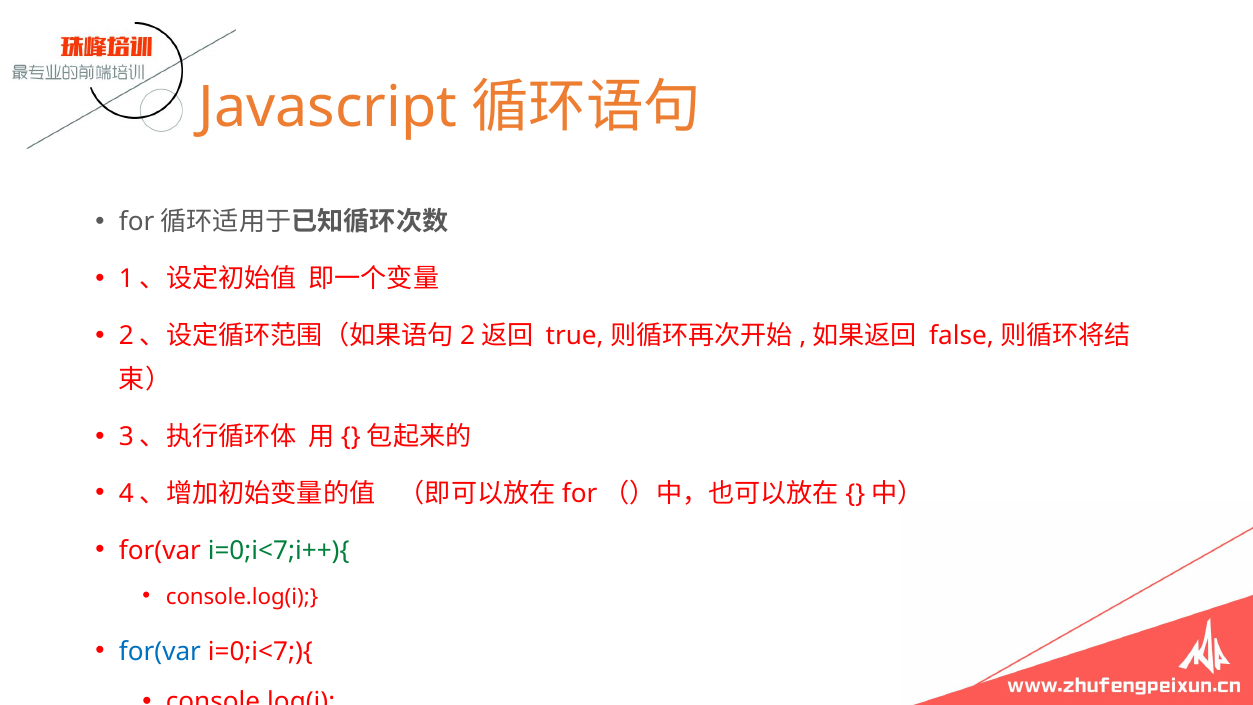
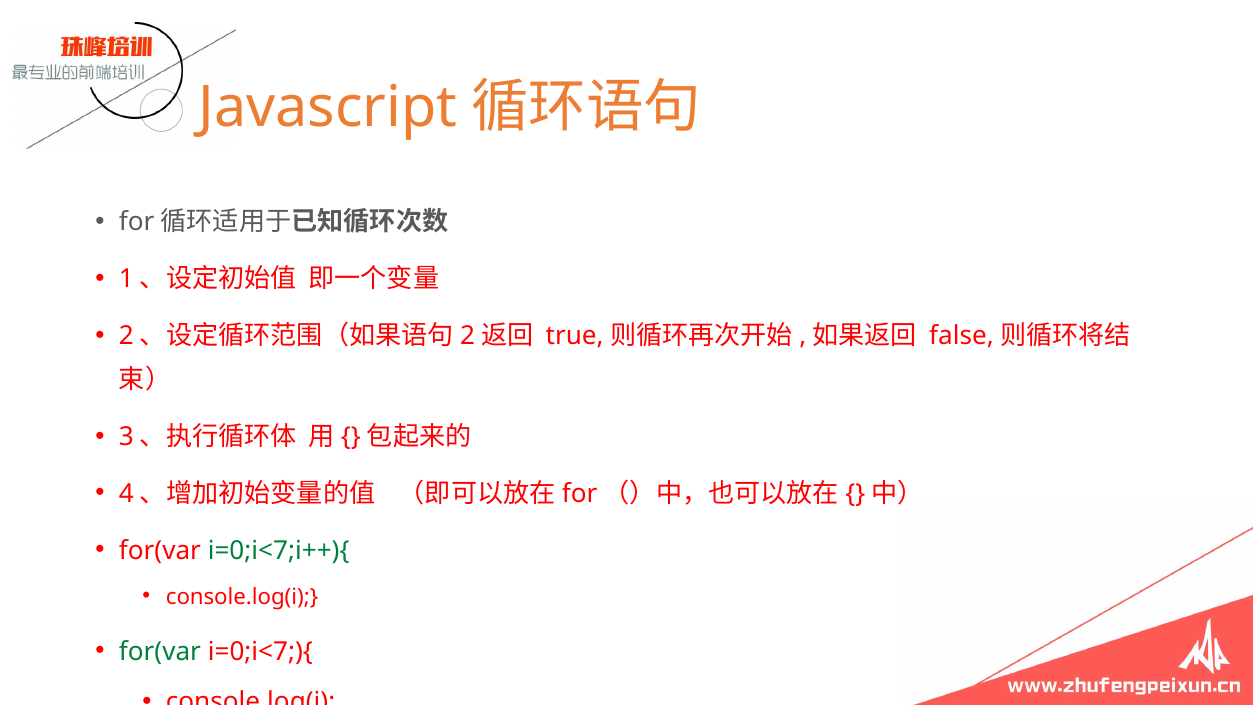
for(var at (160, 651) colour: blue -> green
